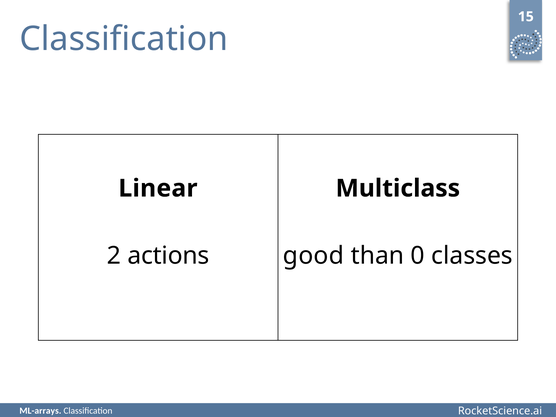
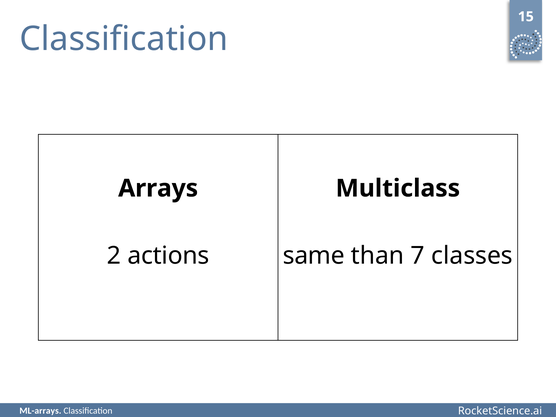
Linear: Linear -> Arrays
good: good -> same
0: 0 -> 7
